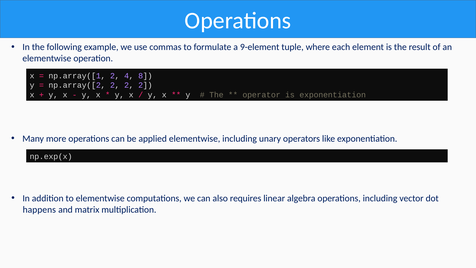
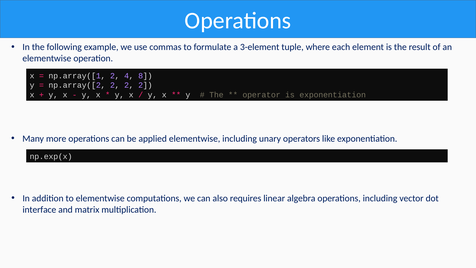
9-element: 9-element -> 3-element
happens: happens -> interface
